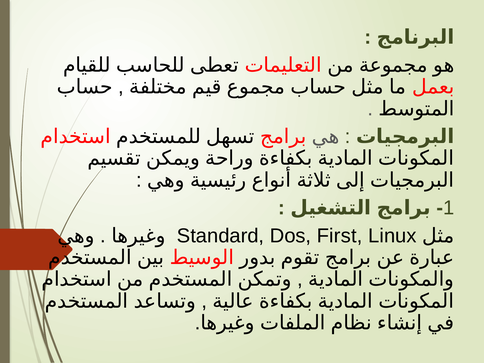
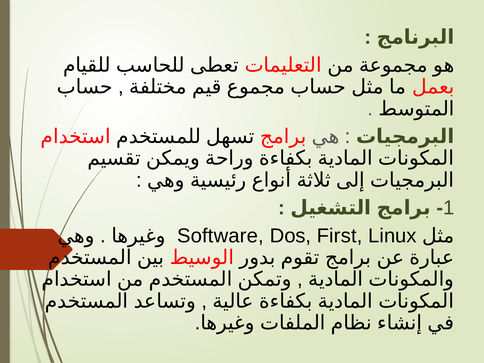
Standard: Standard -> Software
